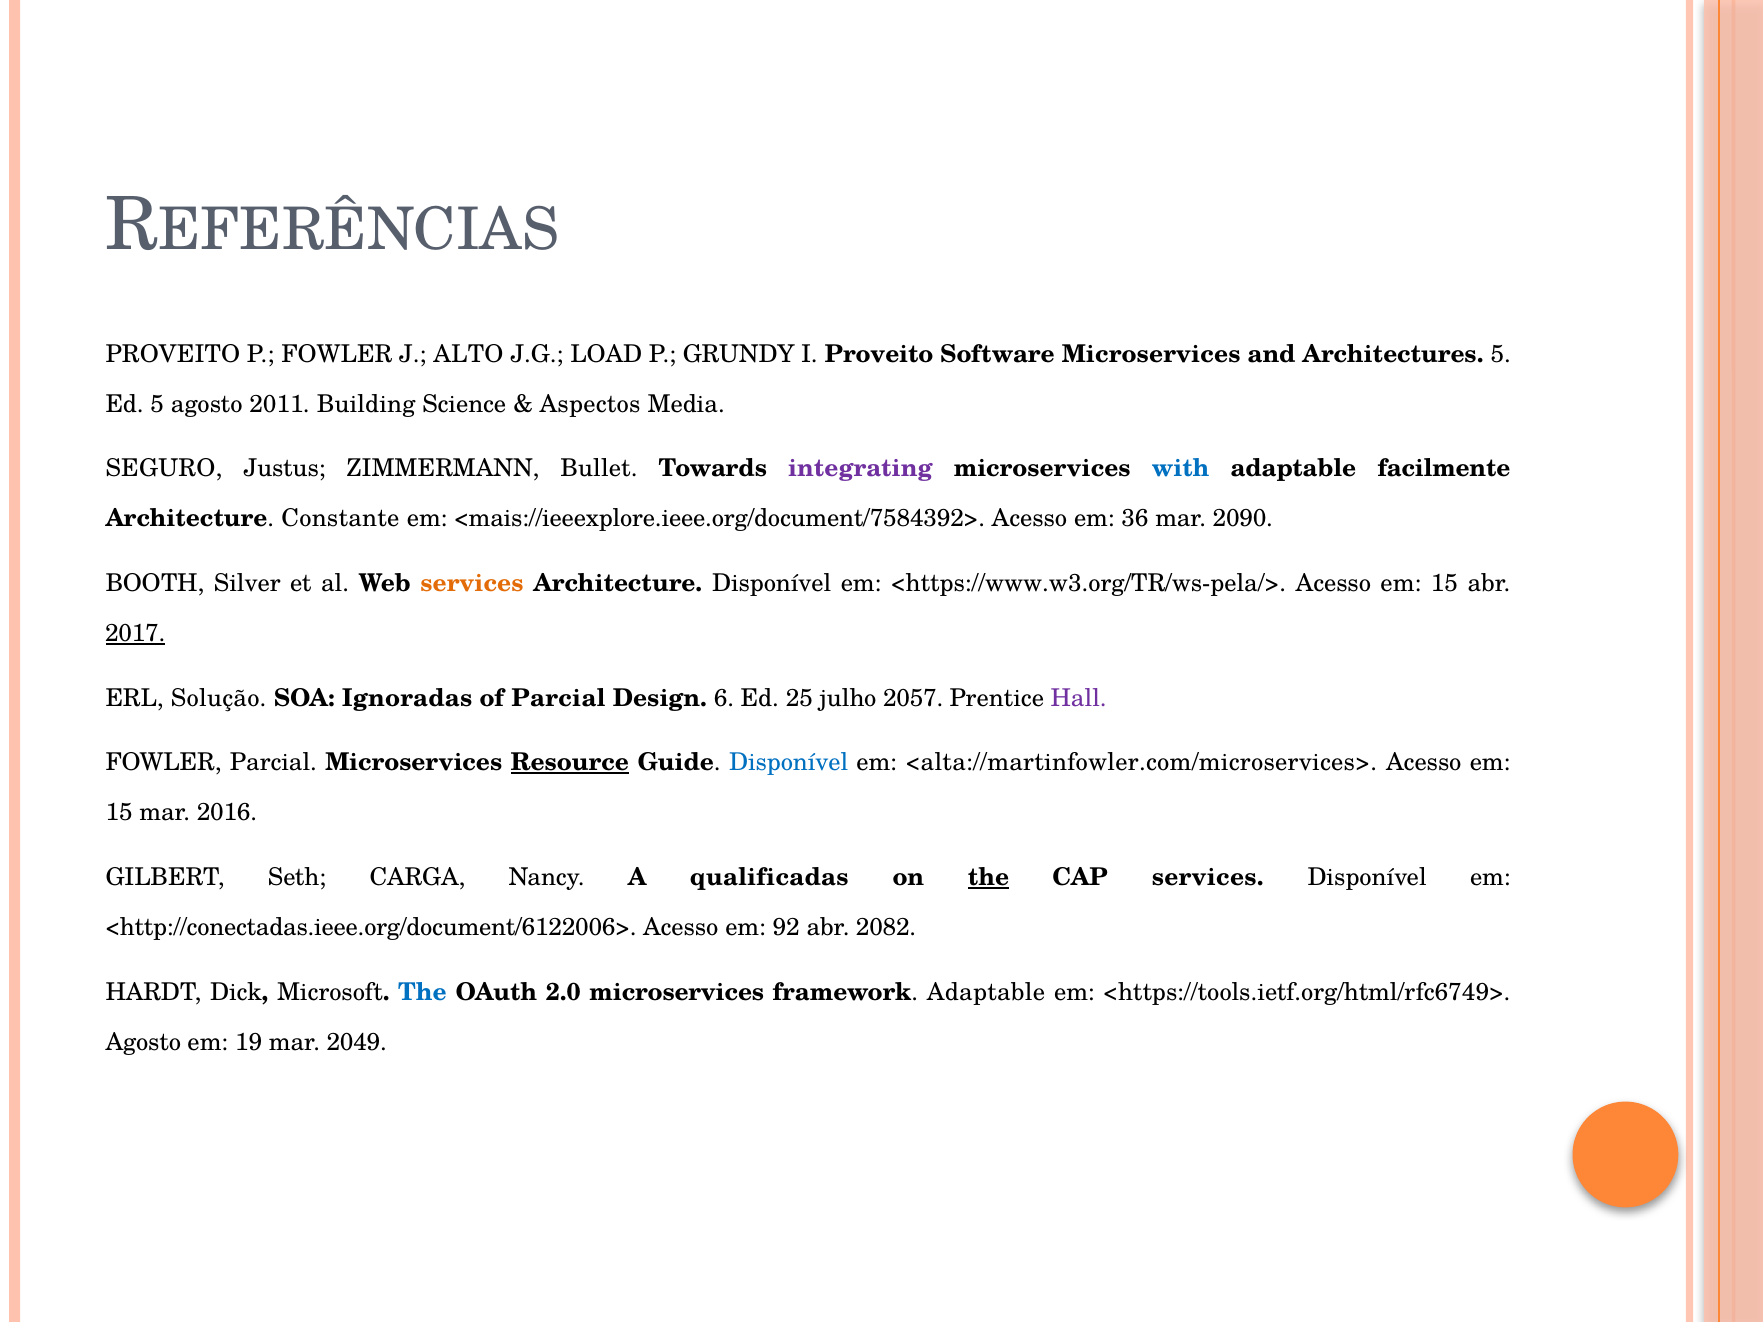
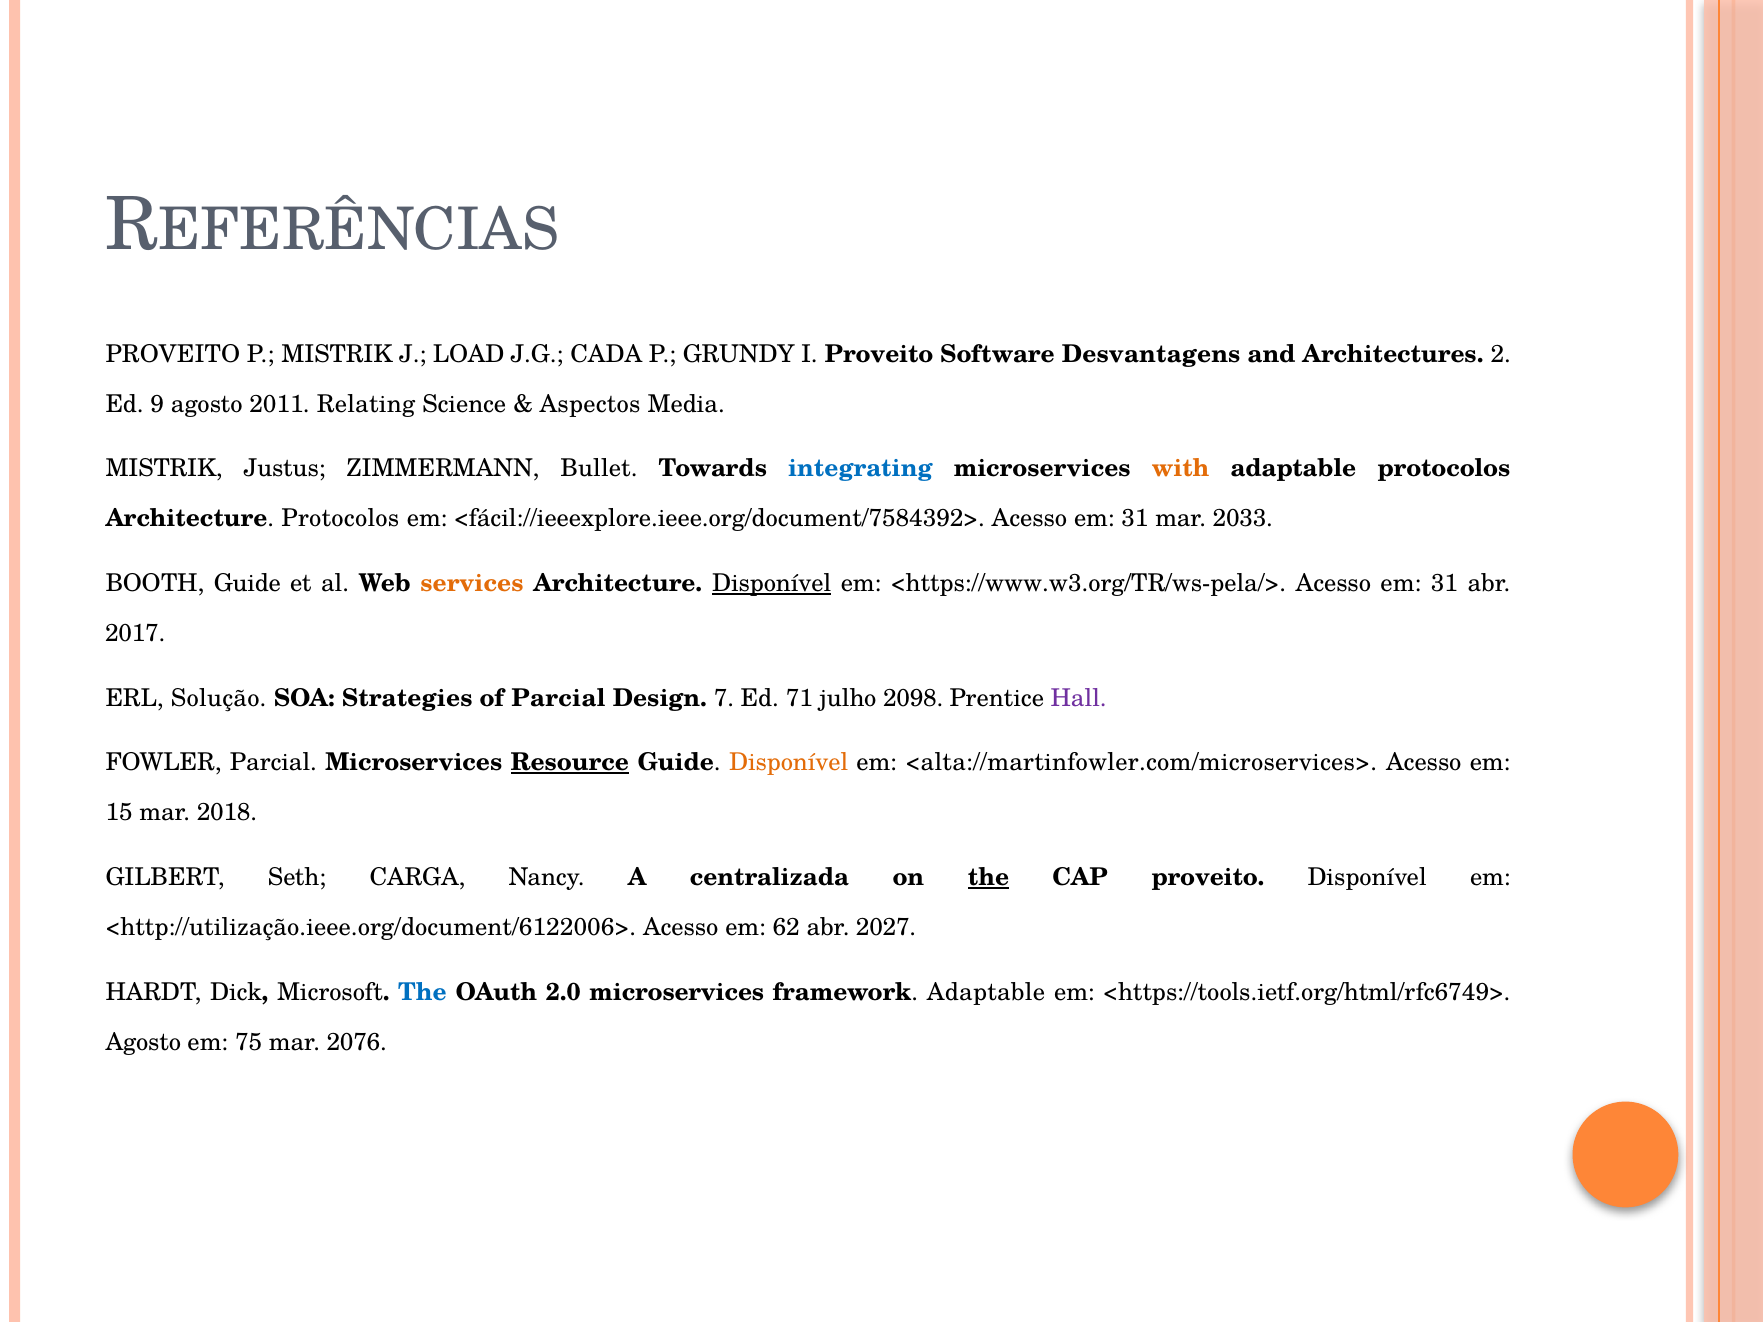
P FOWLER: FOWLER -> MISTRIK
ALTO: ALTO -> LOAD
LOAD: LOAD -> CADA
Software Microservices: Microservices -> Desvantagens
Architectures 5: 5 -> 2
Ed 5: 5 -> 9
Building: Building -> Relating
SEGURO at (164, 469): SEGURO -> MISTRIK
integrating colour: purple -> blue
with colour: blue -> orange
adaptable facilmente: facilmente -> protocolos
Architecture Constante: Constante -> Protocolos
<mais://ieeexplore.ieee.org/document/7584392>: <mais://ieeexplore.ieee.org/document/7584392> -> <fácil://ieeexplore.ieee.org/document/7584392>
36 at (1135, 519): 36 -> 31
2090: 2090 -> 2033
BOOTH Silver: Silver -> Guide
Disponível at (772, 583) underline: none -> present
15 at (1445, 583): 15 -> 31
2017 underline: present -> none
Ignoradas: Ignoradas -> Strategies
6: 6 -> 7
25: 25 -> 71
2057: 2057 -> 2098
Disponível at (789, 763) colour: blue -> orange
2016: 2016 -> 2018
qualificadas: qualificadas -> centralizada
CAP services: services -> proveito
<http://conectadas.ieee.org/document/6122006>: <http://conectadas.ieee.org/document/6122006> -> <http://utilização.ieee.org/document/6122006>
92: 92 -> 62
2082: 2082 -> 2027
19: 19 -> 75
2049: 2049 -> 2076
